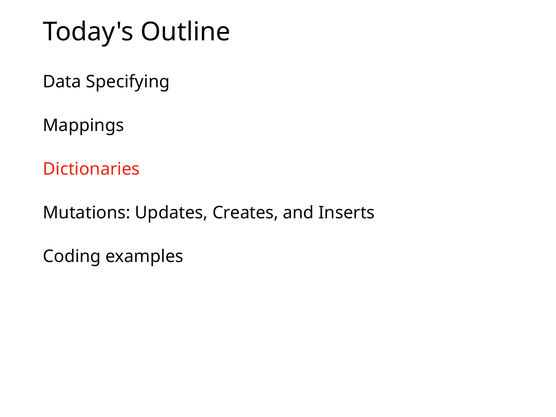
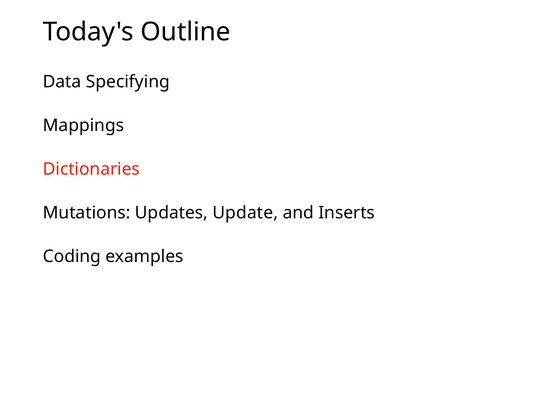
Creates: Creates -> Update
